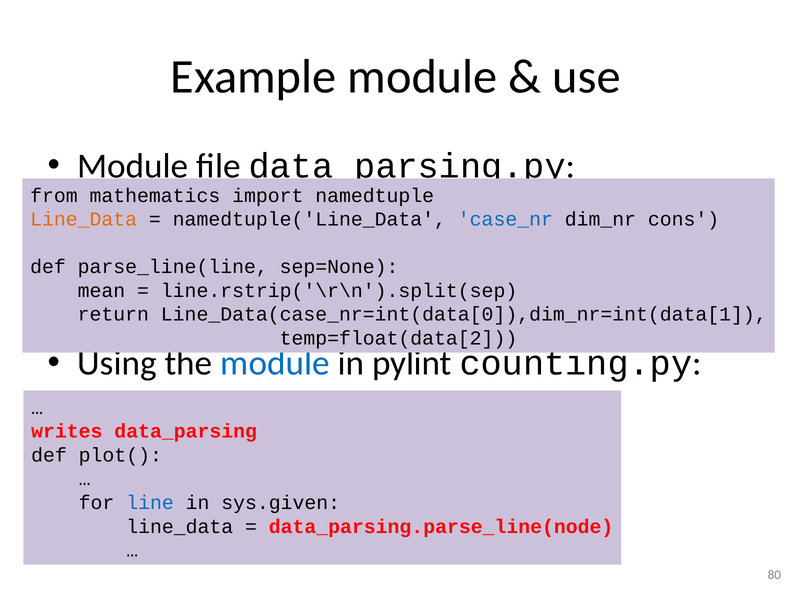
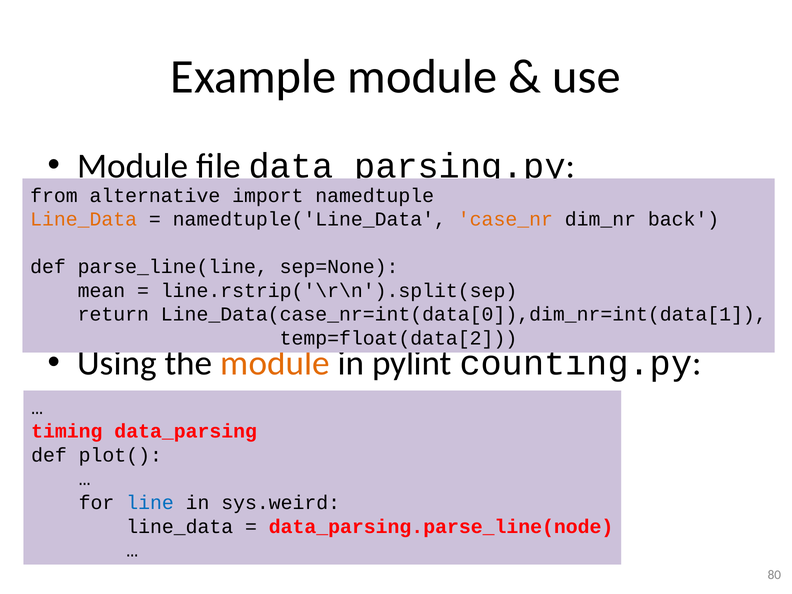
mathematics: mathematics -> alternative
case_nr colour: blue -> orange
cons: cons -> back
module at (275, 363) colour: blue -> orange
writes: writes -> timing
sys.given: sys.given -> sys.weird
